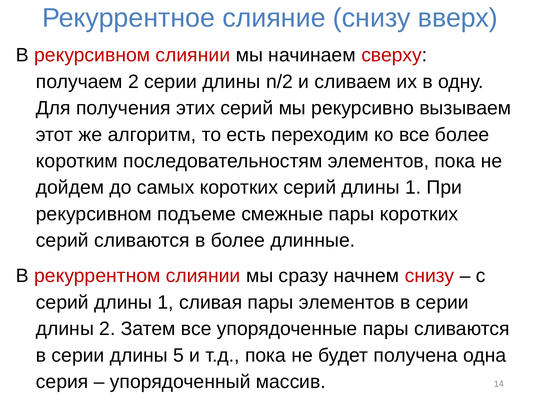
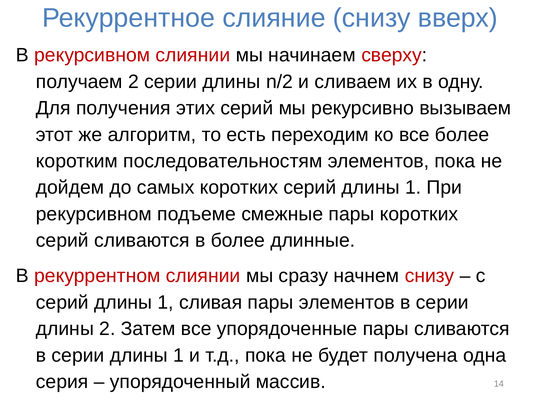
серии длины 5: 5 -> 1
